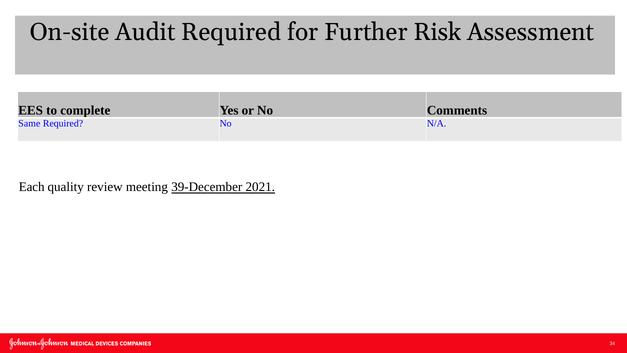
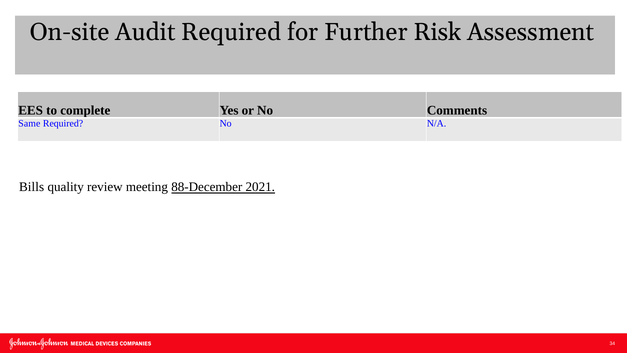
Each: Each -> Bills
39-December: 39-December -> 88-December
